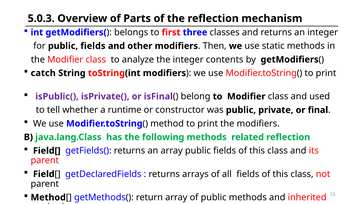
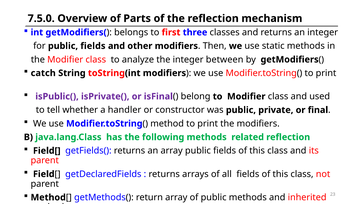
5.0.3: 5.0.3 -> 7.5.0
contents: contents -> between
runtime: runtime -> handler
